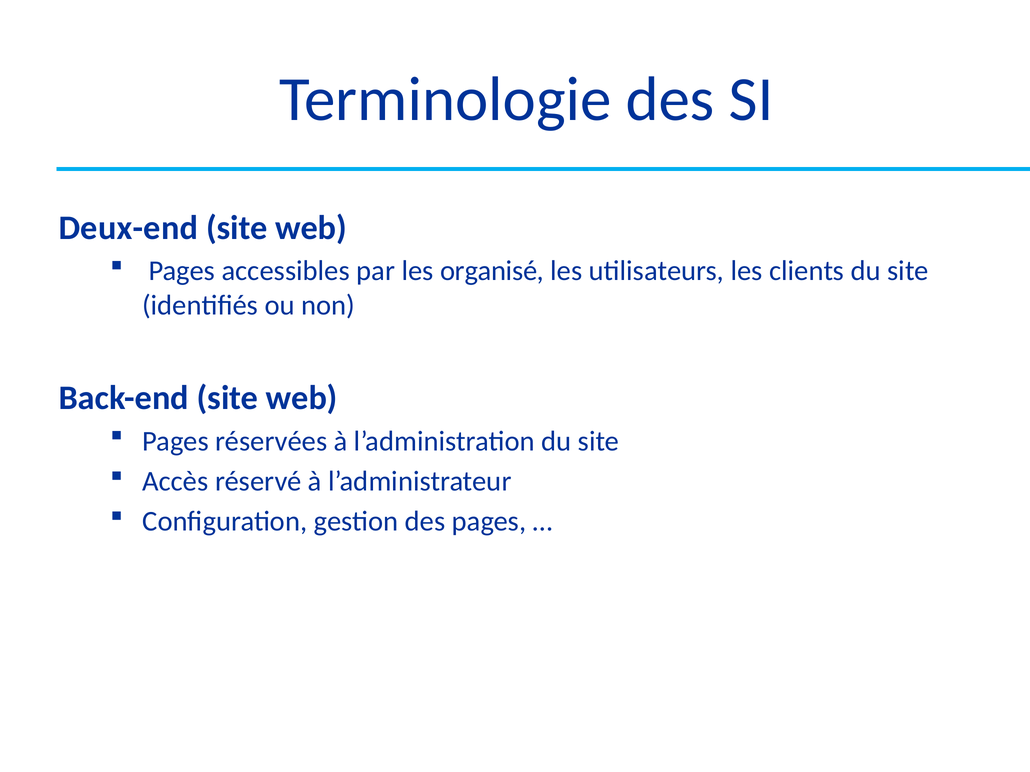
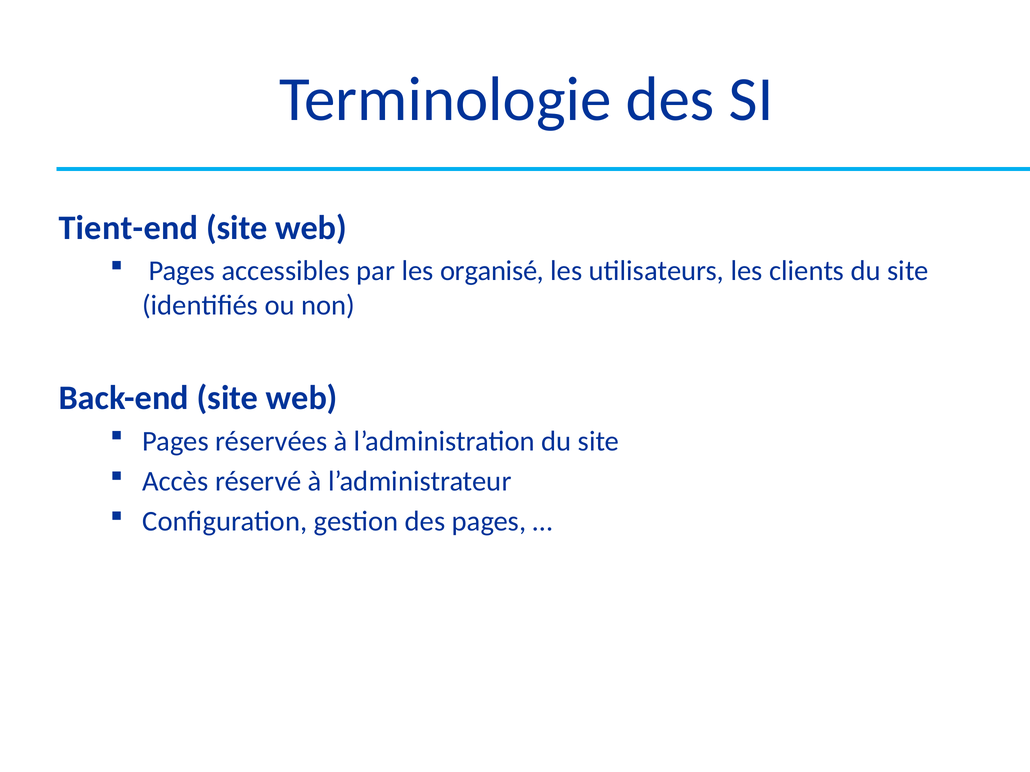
Deux-end: Deux-end -> Tient-end
